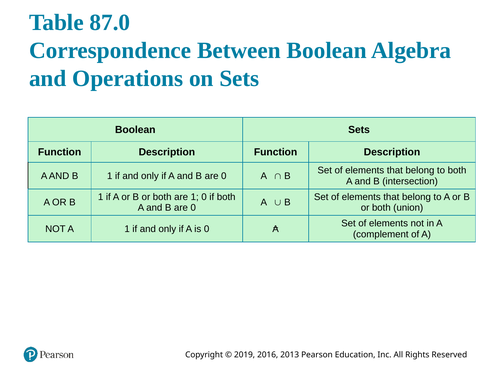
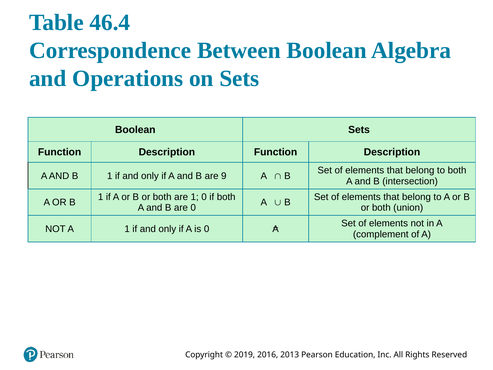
87.0: 87.0 -> 46.4
0 at (224, 176): 0 -> 9
